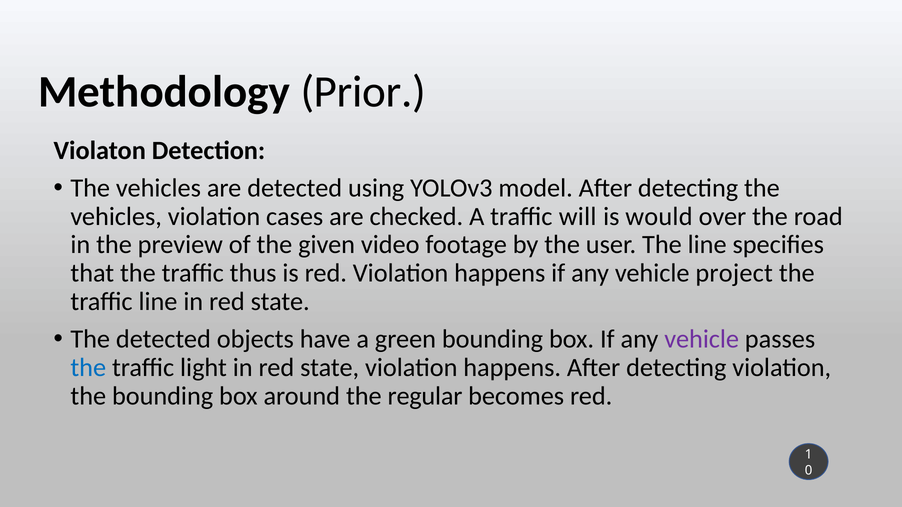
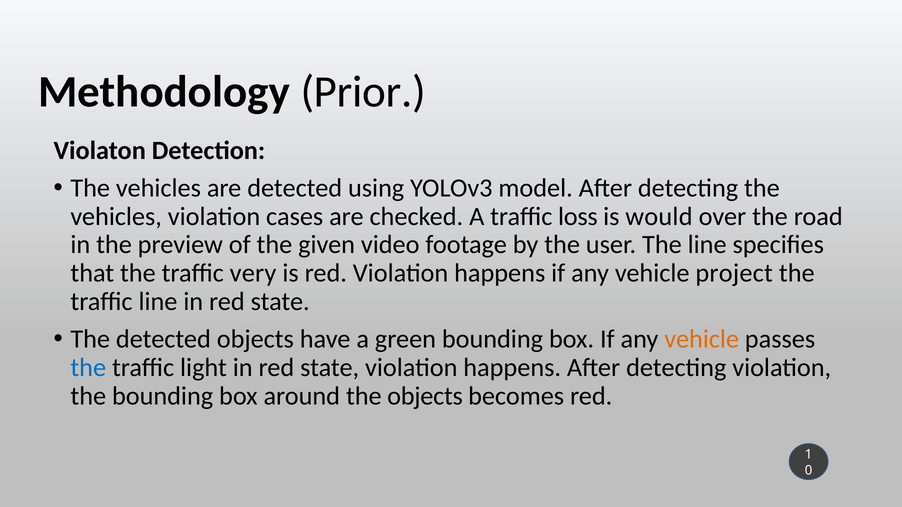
will: will -> loss
thus: thus -> very
vehicle at (702, 339) colour: purple -> orange
the regular: regular -> objects
